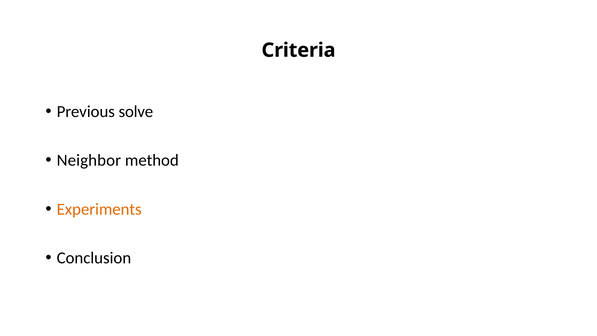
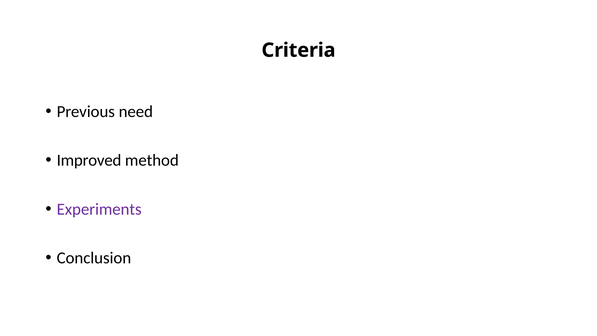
solve: solve -> need
Neighbor: Neighbor -> Improved
Experiments colour: orange -> purple
